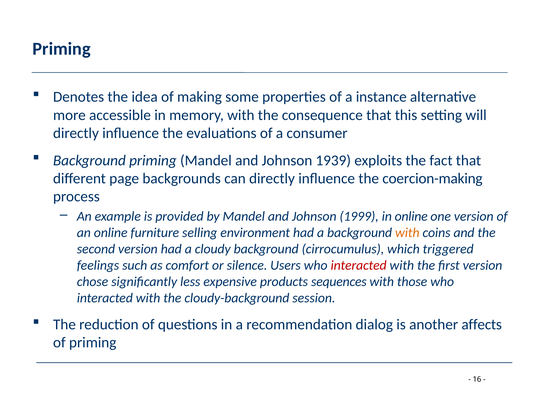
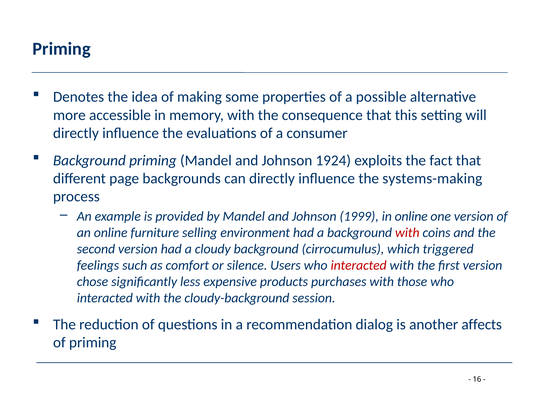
instance: instance -> possible
1939: 1939 -> 1924
coercion-making: coercion-making -> systems-making
with at (407, 233) colour: orange -> red
sequences: sequences -> purchases
